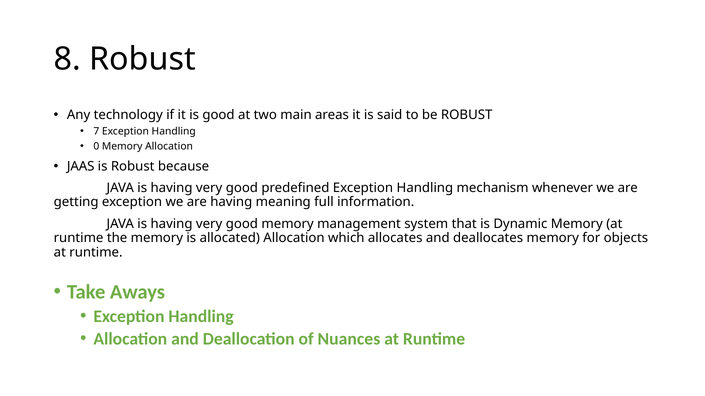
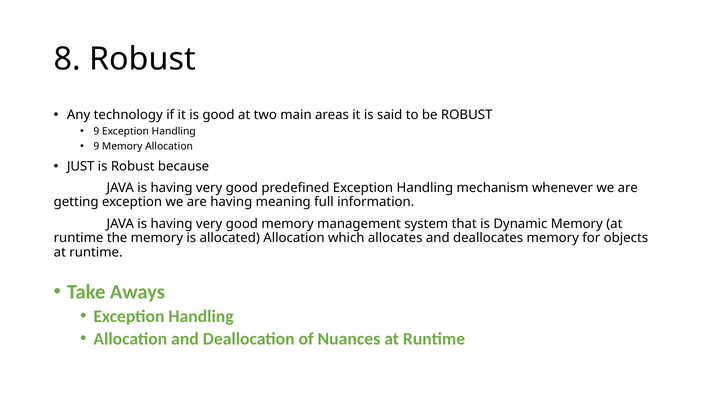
7 at (96, 132): 7 -> 9
0 at (96, 146): 0 -> 9
JAAS: JAAS -> JUST
